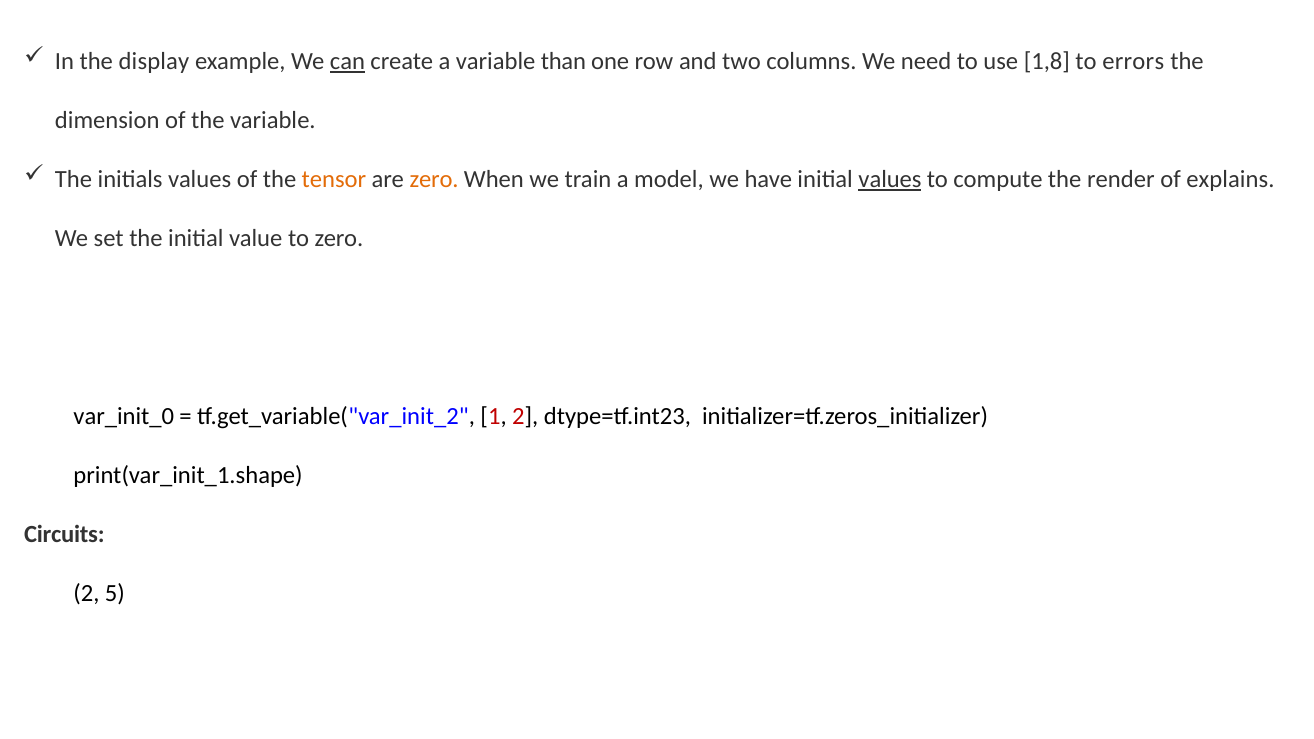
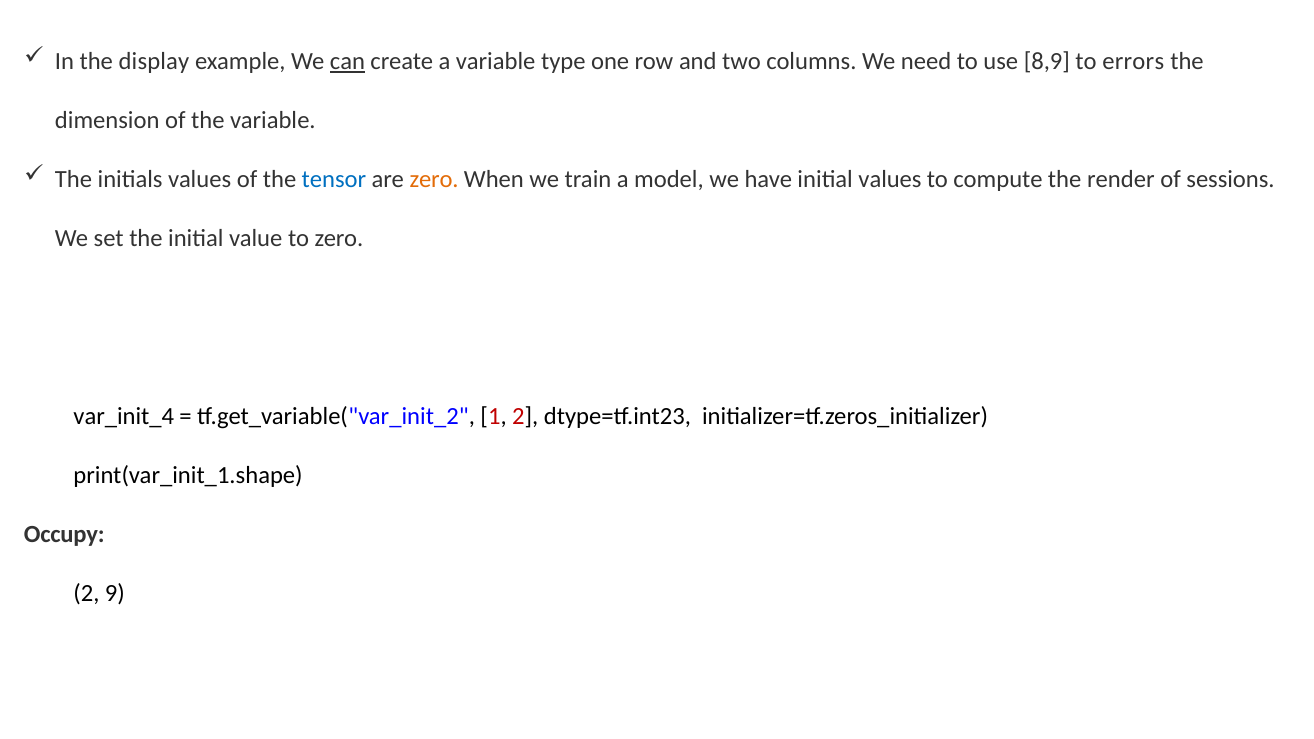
than: than -> type
1,8: 1,8 -> 8,9
tensor colour: orange -> blue
values at (890, 180) underline: present -> none
explains: explains -> sessions
var_init_0: var_init_0 -> var_init_4
Circuits: Circuits -> Occupy
5: 5 -> 9
